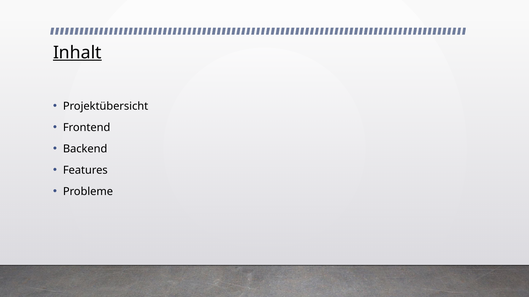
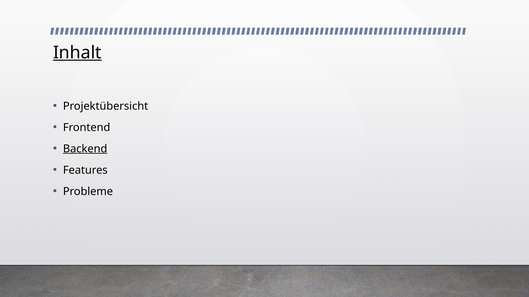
Backend underline: none -> present
